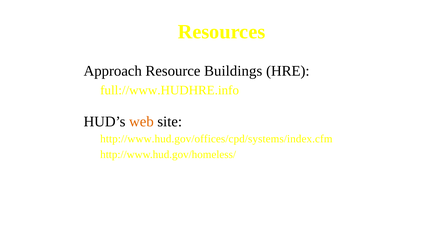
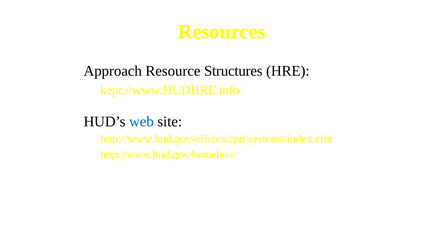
Buildings: Buildings -> Structures
full://www.HUDHRE.info: full://www.HUDHRE.info -> kept://www.HUDHRE.info
web colour: orange -> blue
